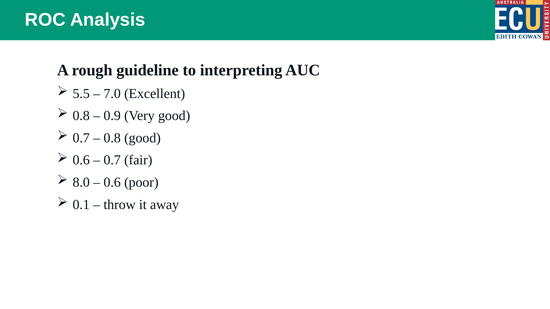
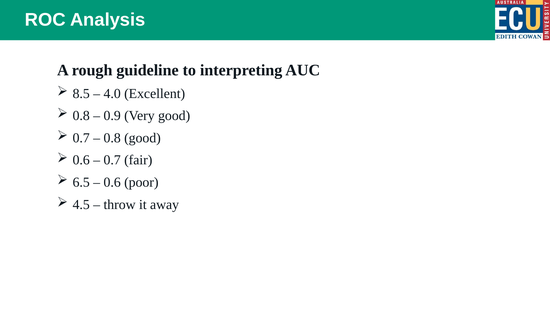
5.5: 5.5 -> 8.5
7.0: 7.0 -> 4.0
8.0: 8.0 -> 6.5
0.1: 0.1 -> 4.5
